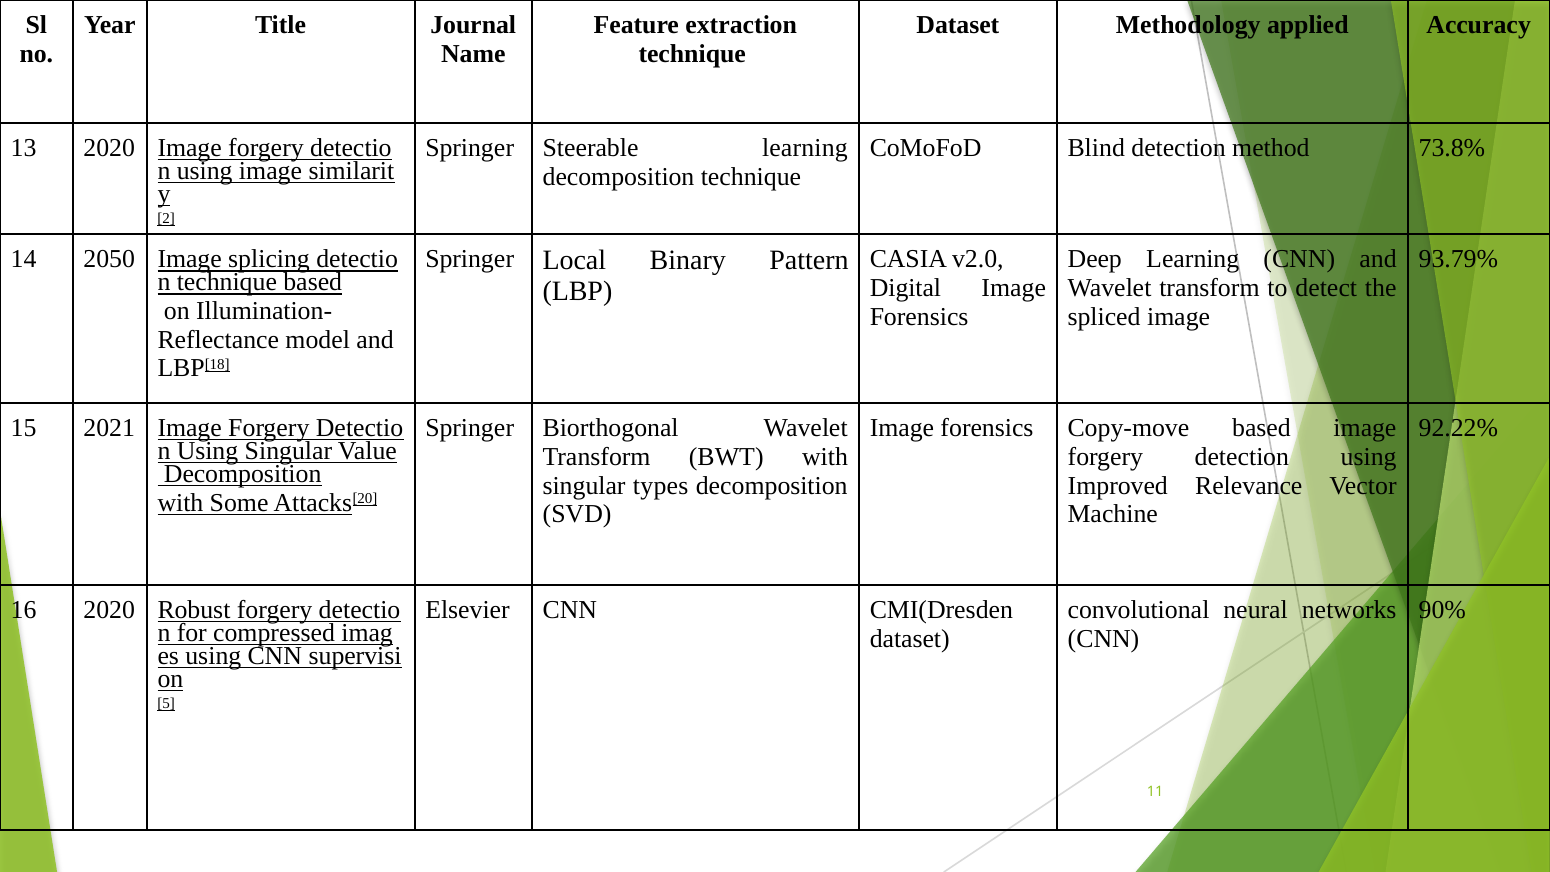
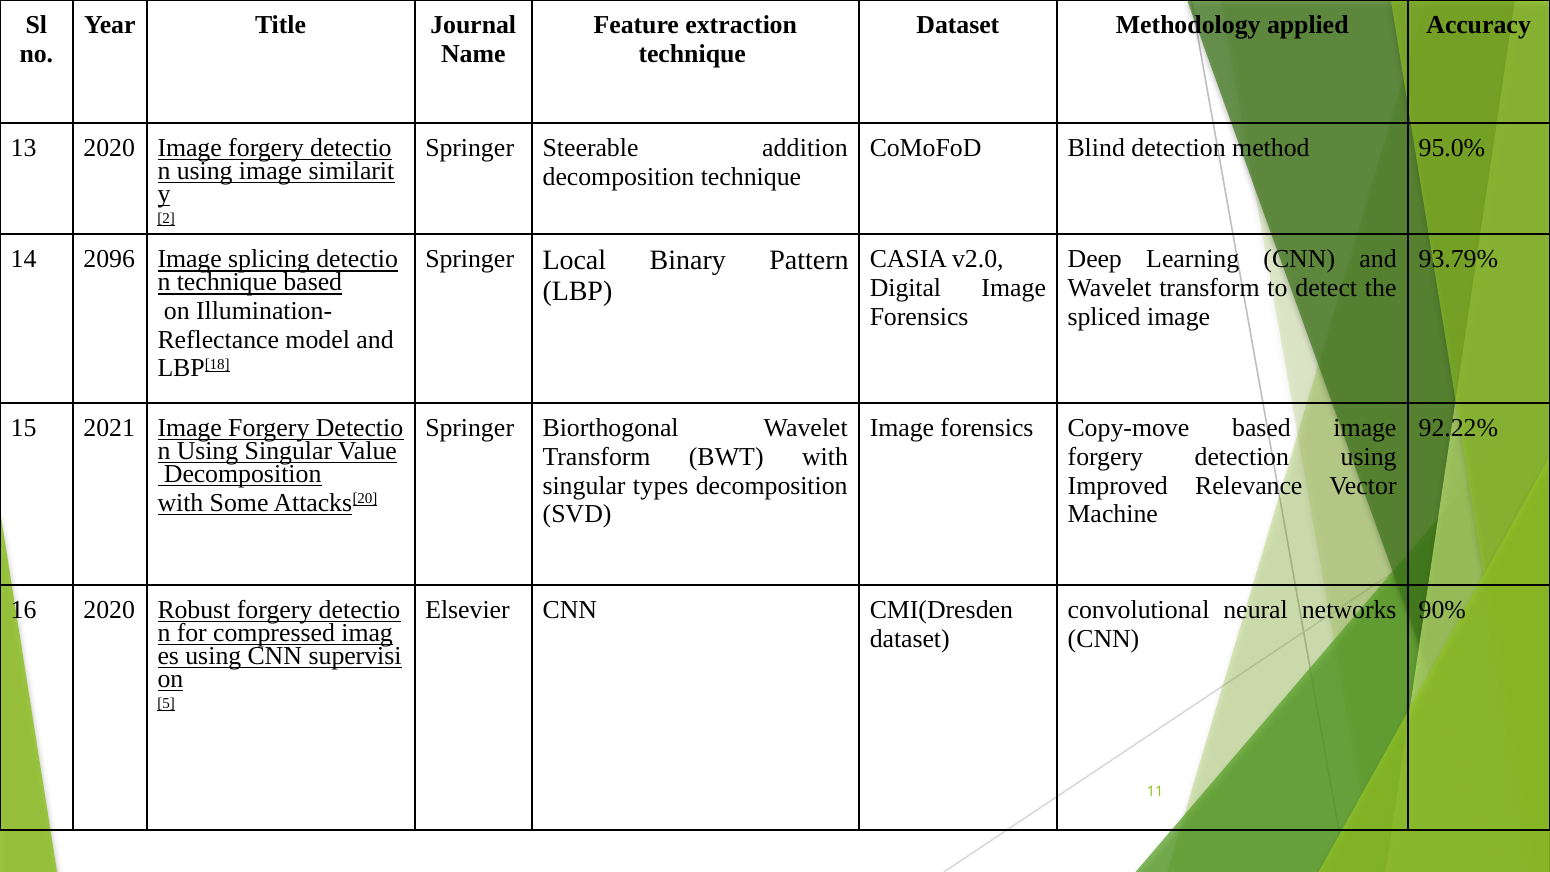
Steerable learning: learning -> addition
73.8%: 73.8% -> 95.0%
2050: 2050 -> 2096
